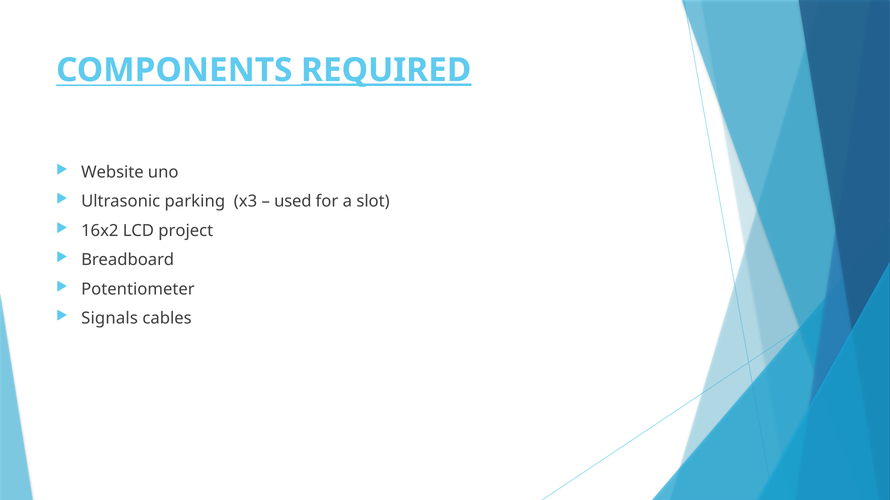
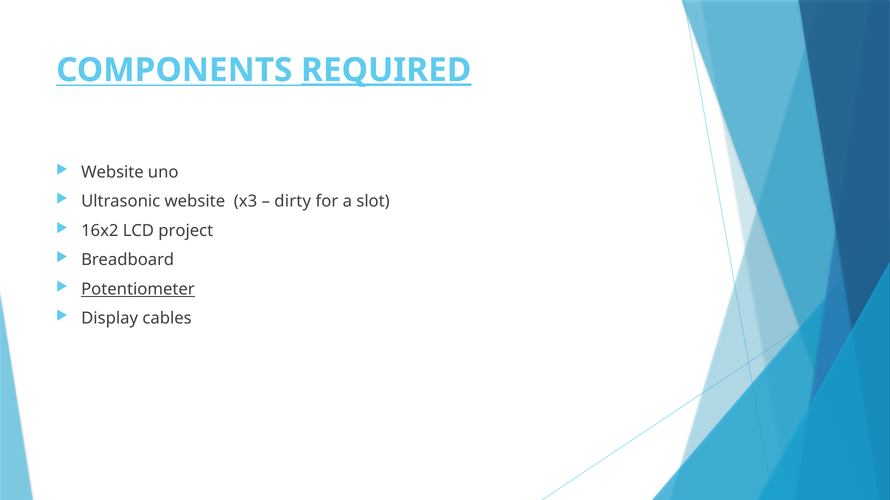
Ultrasonic parking: parking -> website
used: used -> dirty
Potentiometer underline: none -> present
Signals: Signals -> Display
